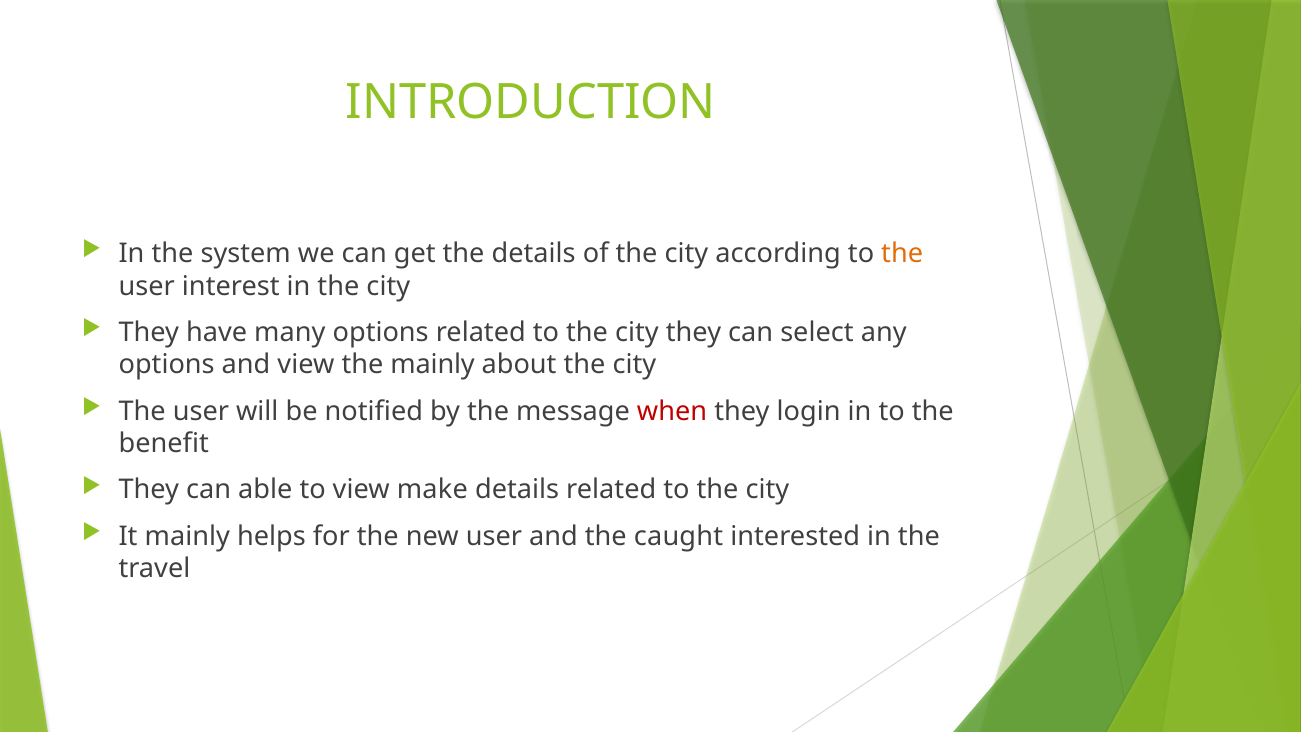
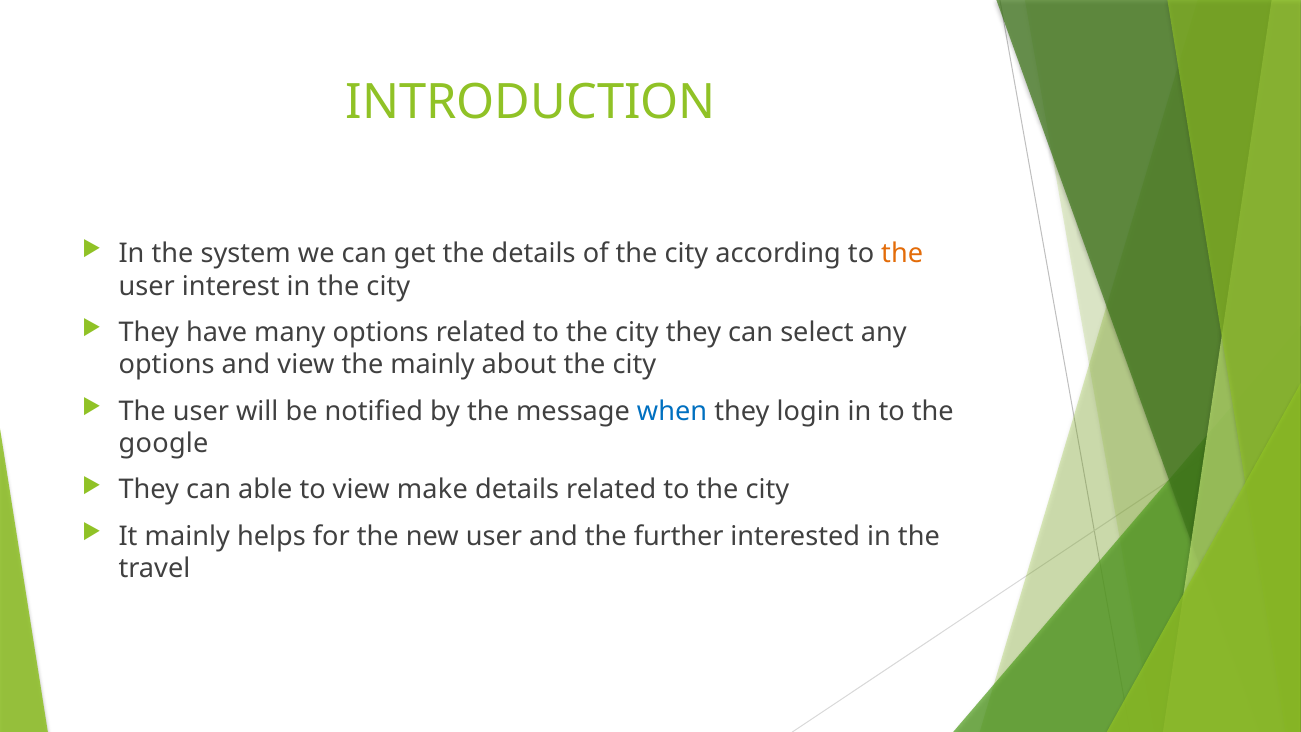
when colour: red -> blue
benefit: benefit -> google
caught: caught -> further
